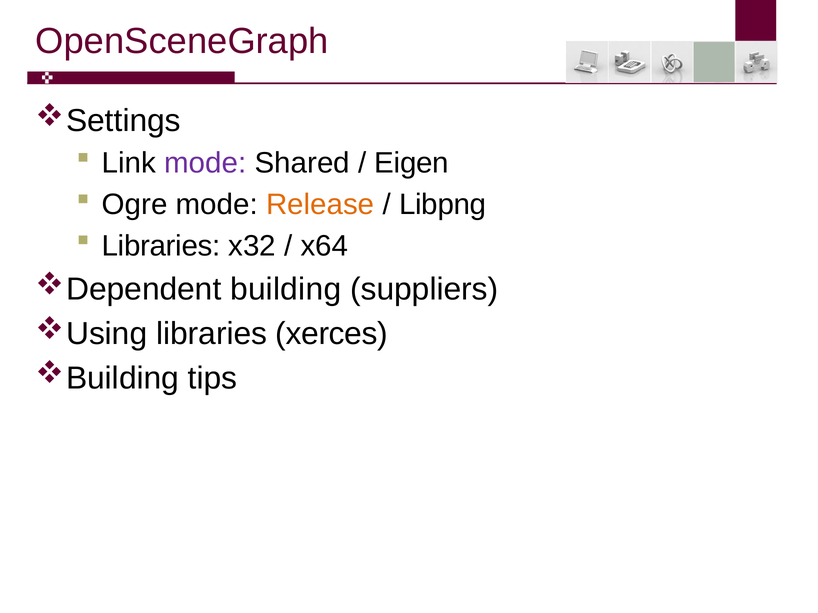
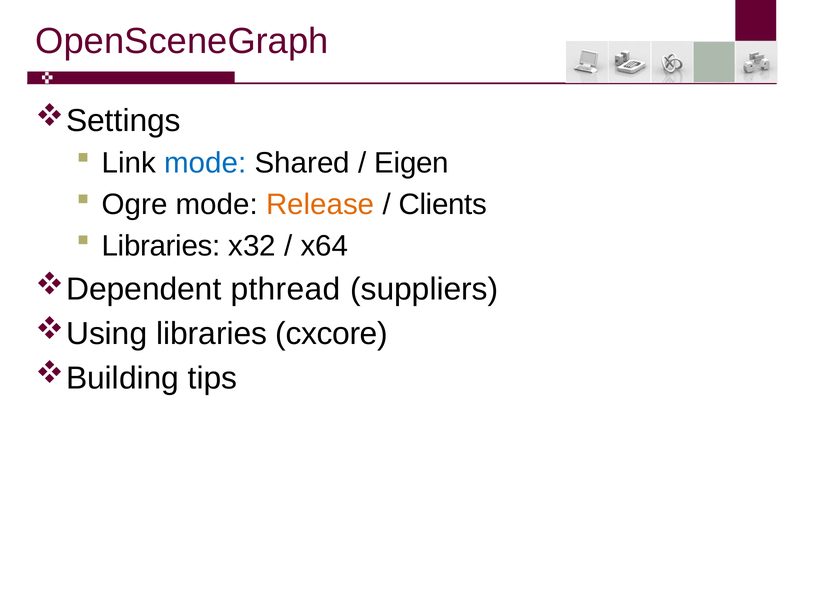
mode at (205, 163) colour: purple -> blue
Libpng: Libpng -> Clients
building: building -> pthread
xerces: xerces -> cxcore
